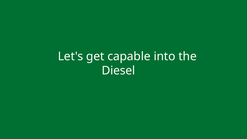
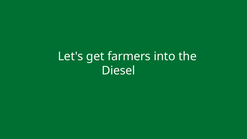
capable: capable -> farmers
